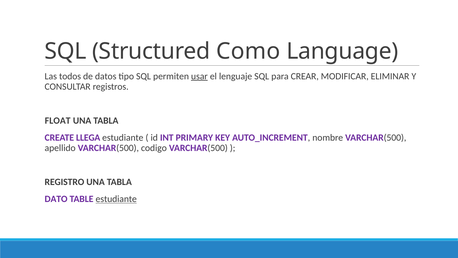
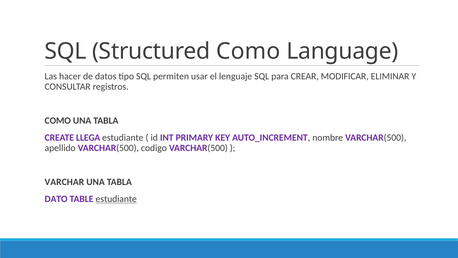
todos: todos -> hacer
usar underline: present -> none
FLOAT at (58, 120): FLOAT -> COMO
REGISTRO: REGISTRO -> VARCHAR
